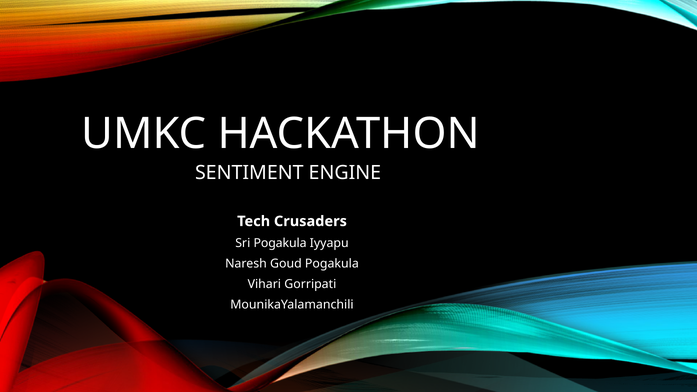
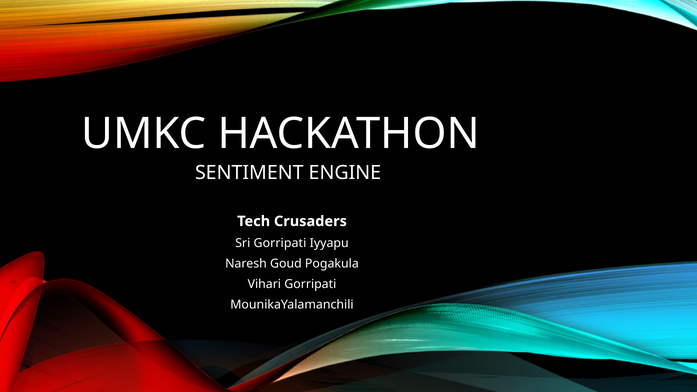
Sri Pogakula: Pogakula -> Gorripati
